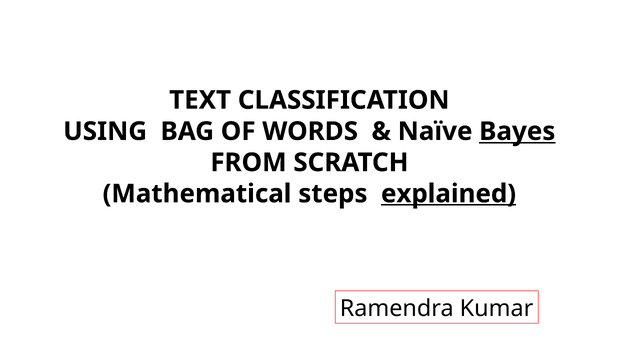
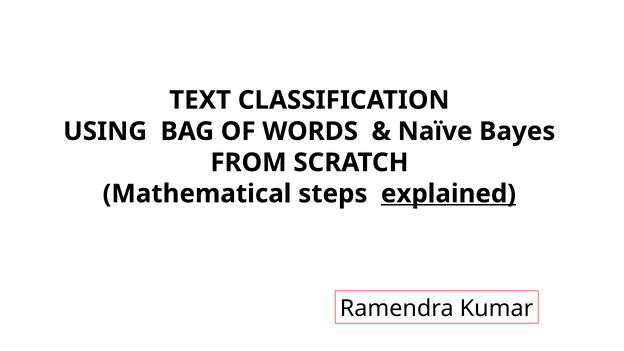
Bayes underline: present -> none
